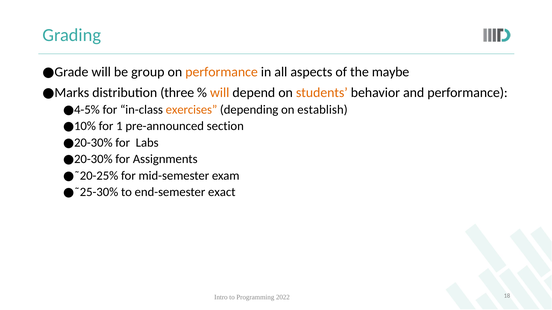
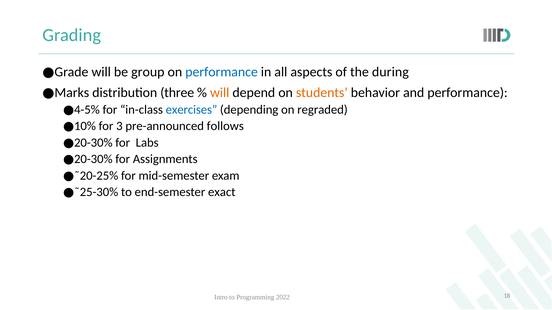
performance at (222, 72) colour: orange -> blue
maybe: maybe -> during
exercises colour: orange -> blue
establish: establish -> regraded
1: 1 -> 3
section: section -> follows
